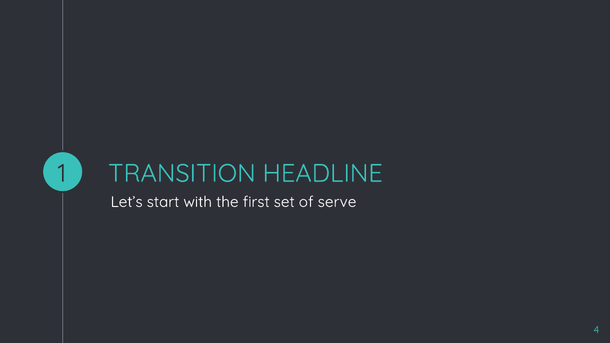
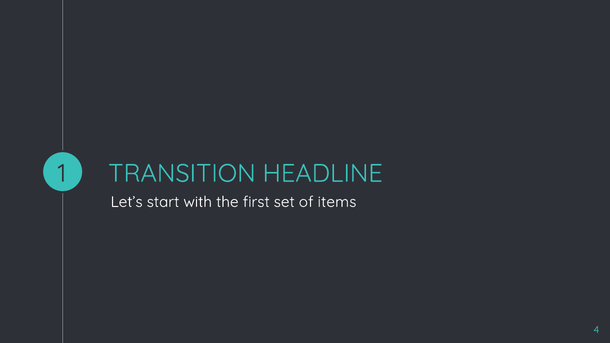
serve: serve -> items
